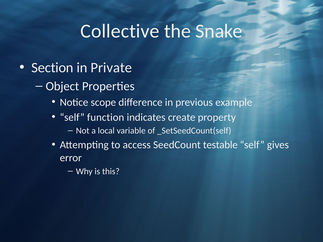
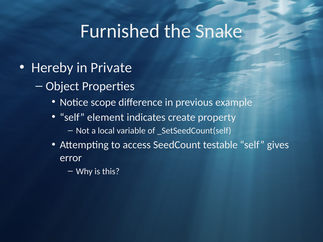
Collective: Collective -> Furnished
Section: Section -> Hereby
function: function -> element
